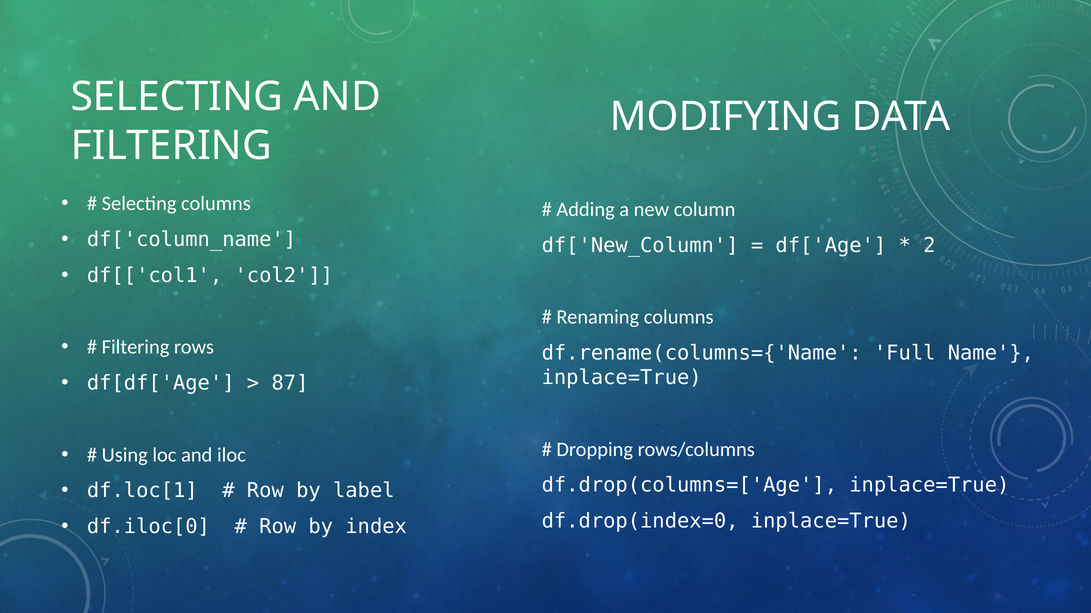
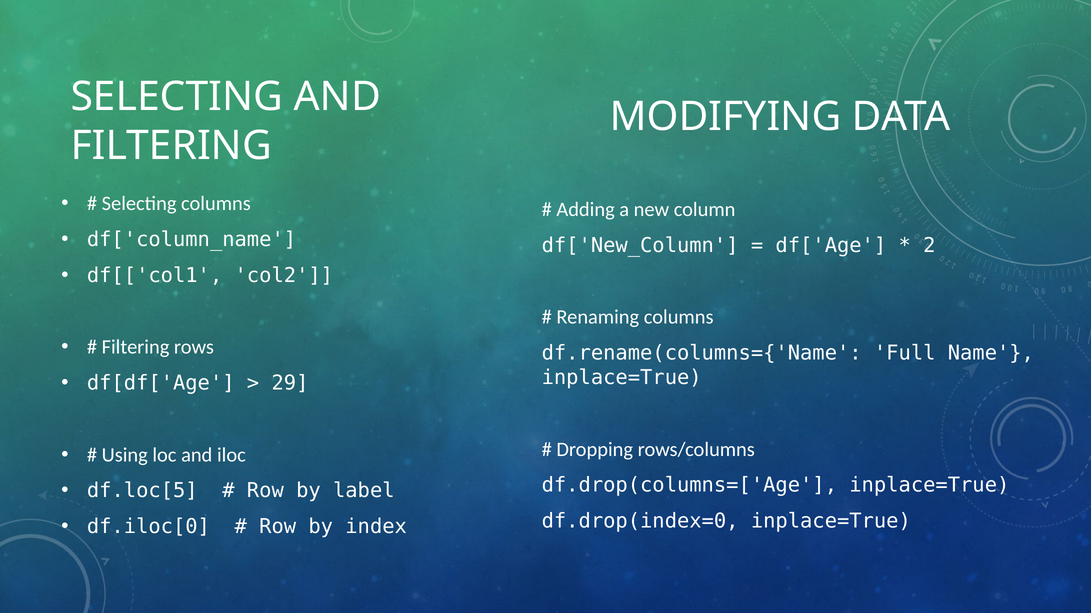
87: 87 -> 29
df.loc[1: df.loc[1 -> df.loc[5
